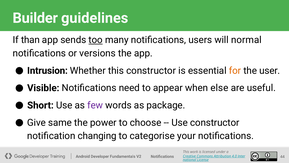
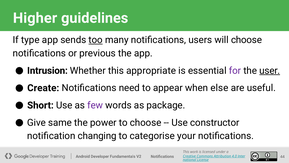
Builder: Builder -> Higher
than: than -> type
will normal: normal -> choose
versions: versions -> previous
this constructor: constructor -> appropriate
for colour: orange -> purple
user underline: none -> present
Visible: Visible -> Create
